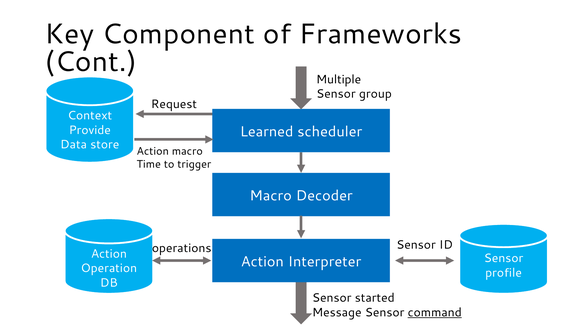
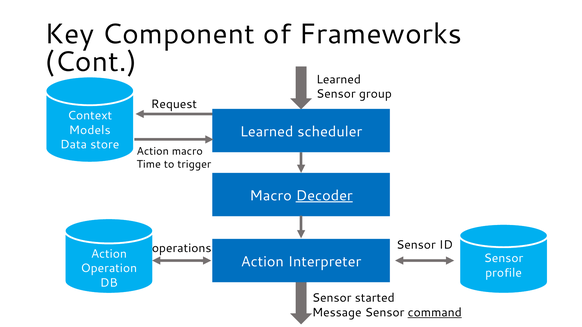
Multiple at (339, 79): Multiple -> Learned
Provide: Provide -> Models
Decoder underline: none -> present
